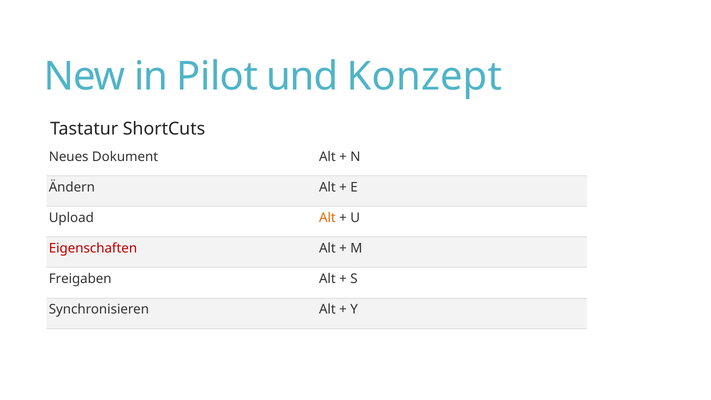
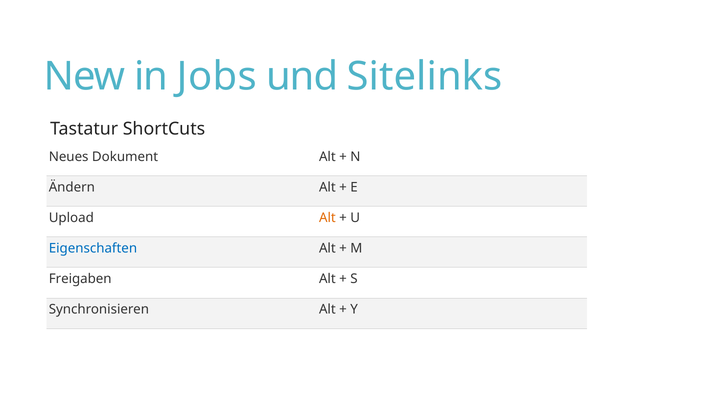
Pilot: Pilot -> Jobs
Konzept: Konzept -> Sitelinks
Eigenschaften colour: red -> blue
